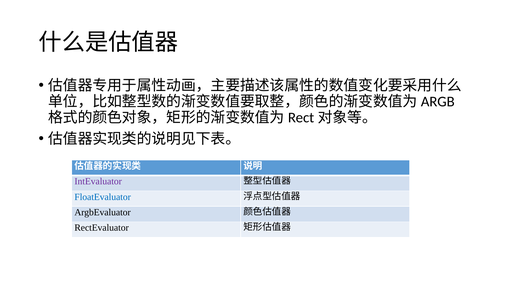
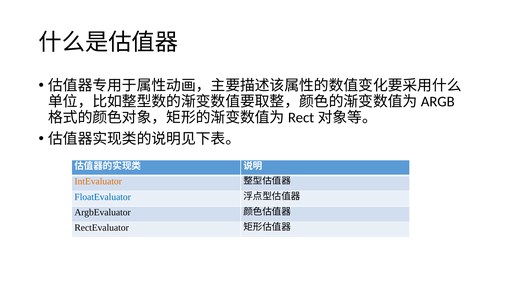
IntEvaluator colour: purple -> orange
